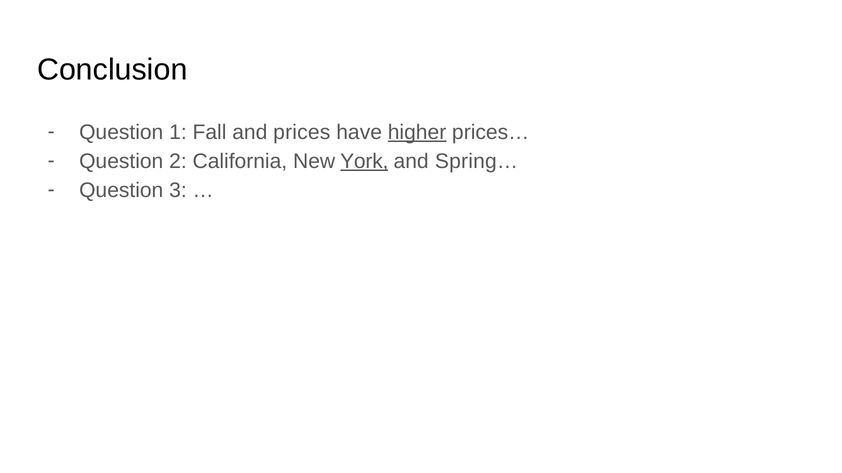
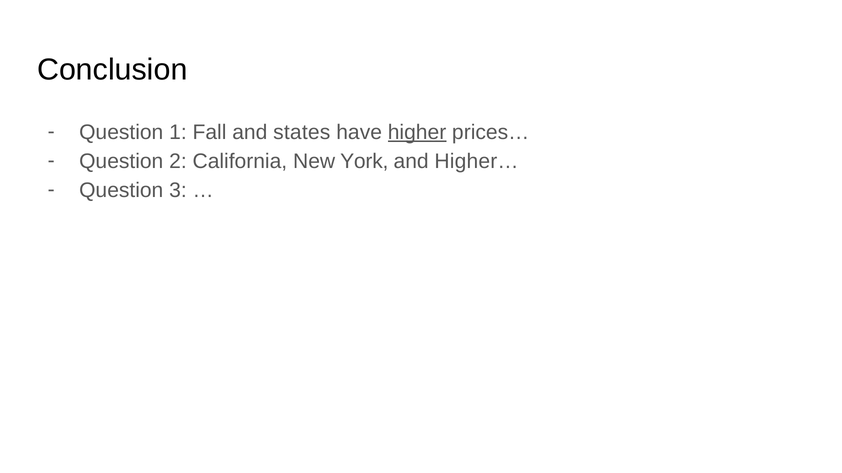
prices: prices -> states
York underline: present -> none
Spring…: Spring… -> Higher…
